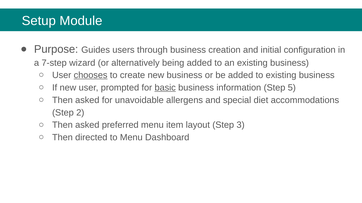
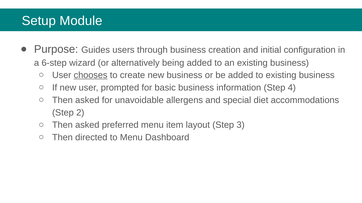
7-step: 7-step -> 6-step
basic underline: present -> none
5: 5 -> 4
